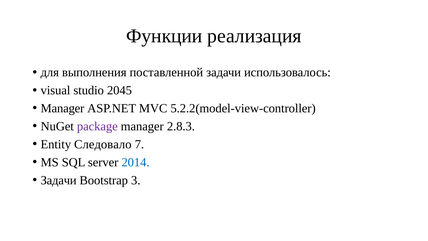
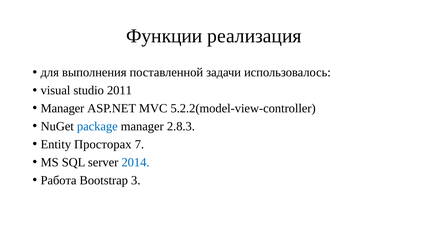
2045: 2045 -> 2011
package colour: purple -> blue
Следовало: Следовало -> Просторах
Задачи at (59, 180): Задачи -> Работа
